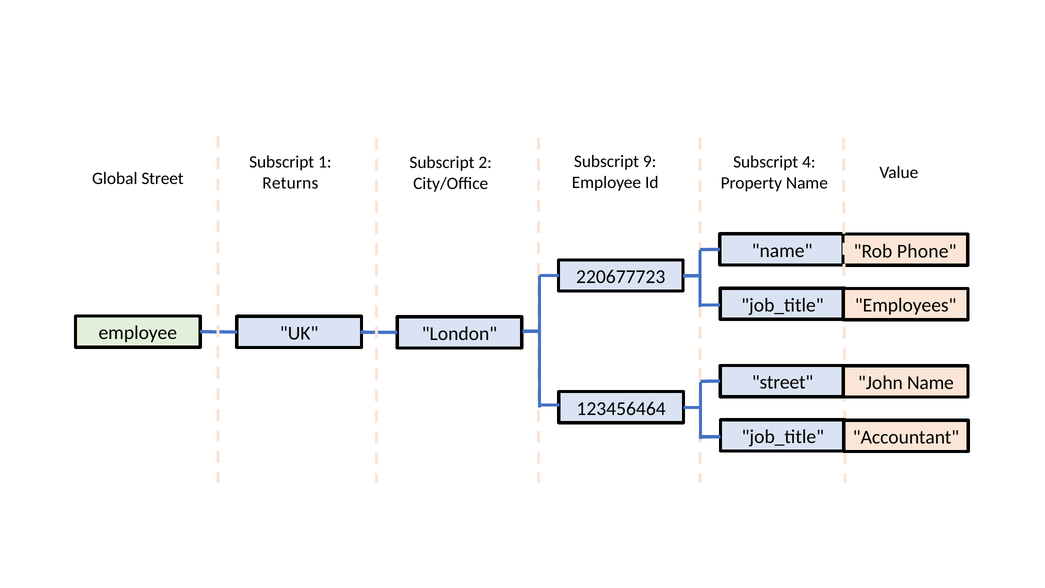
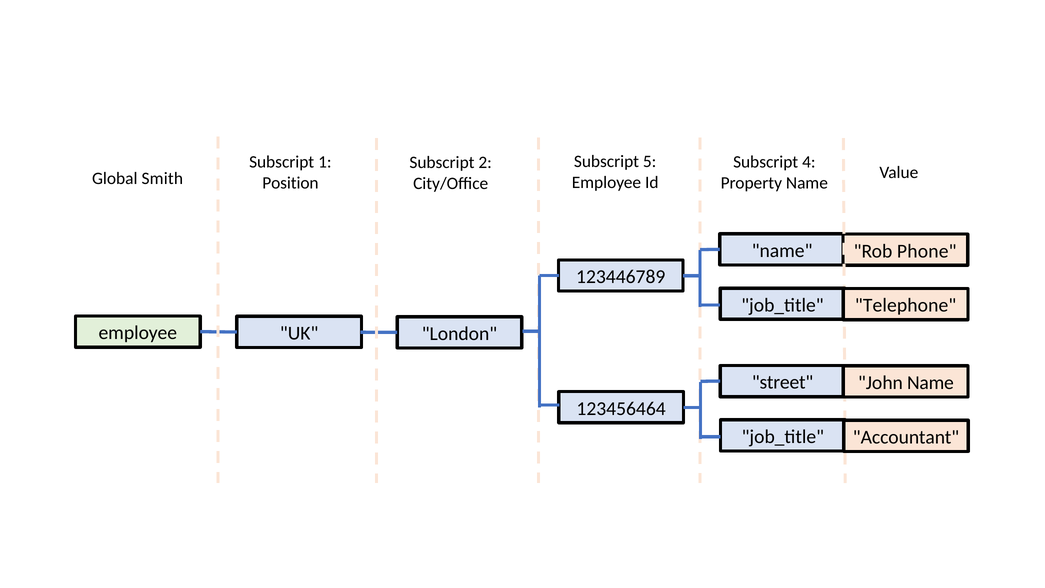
9: 9 -> 5
Global Street: Street -> Smith
Returns: Returns -> Position
220677723: 220677723 -> 123446789
Employees: Employees -> Telephone
